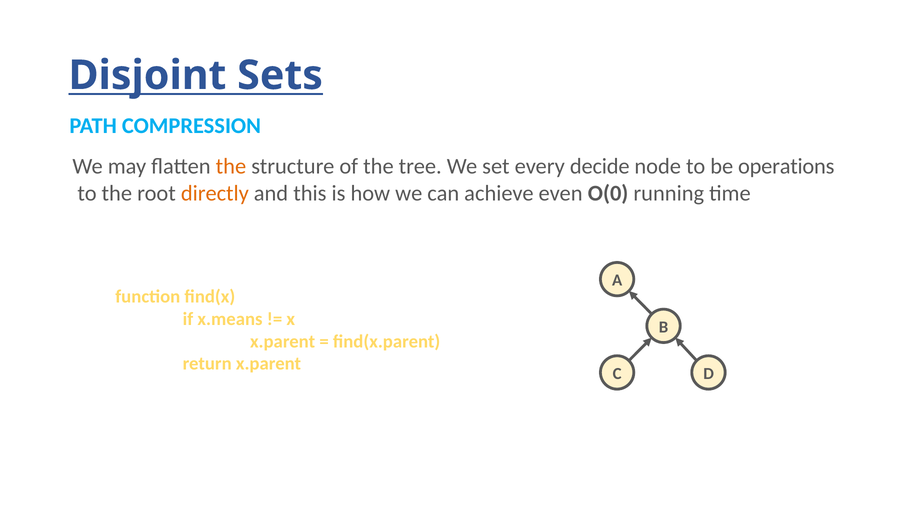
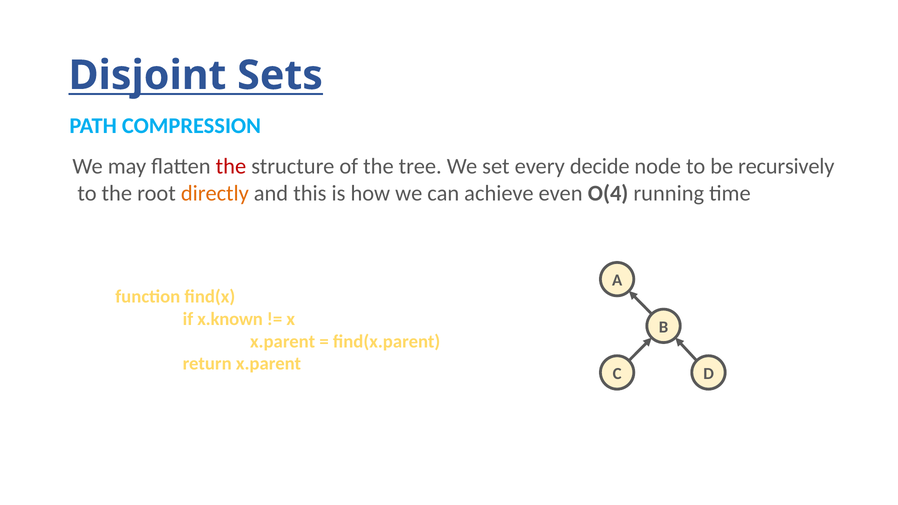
the at (231, 166) colour: orange -> red
operations: operations -> recursively
O(0: O(0 -> O(4
x.means: x.means -> x.known
